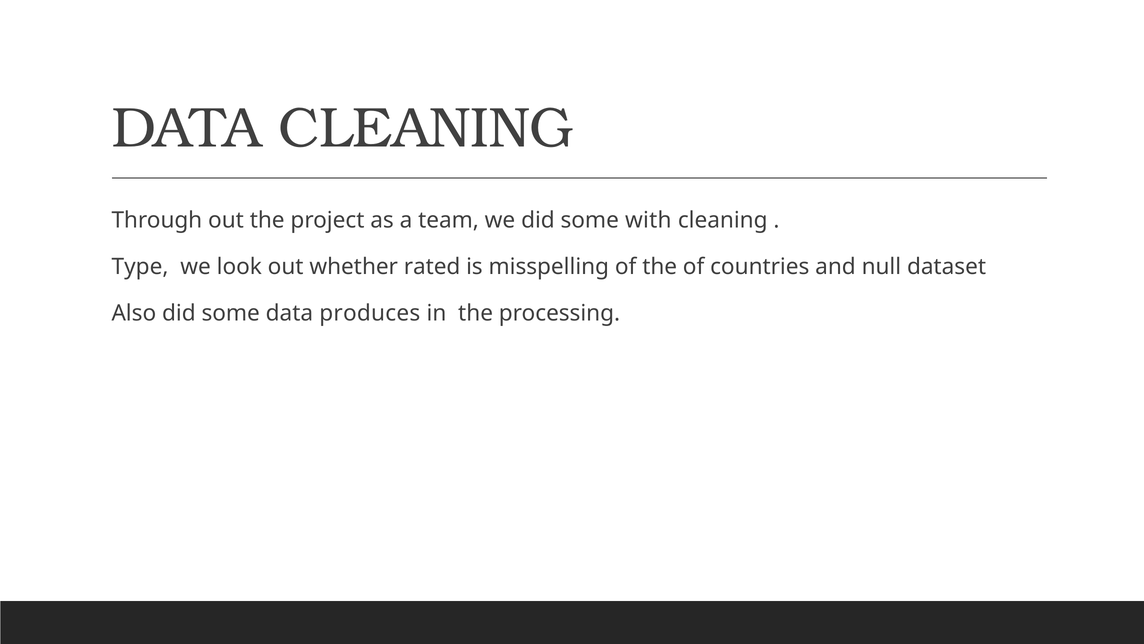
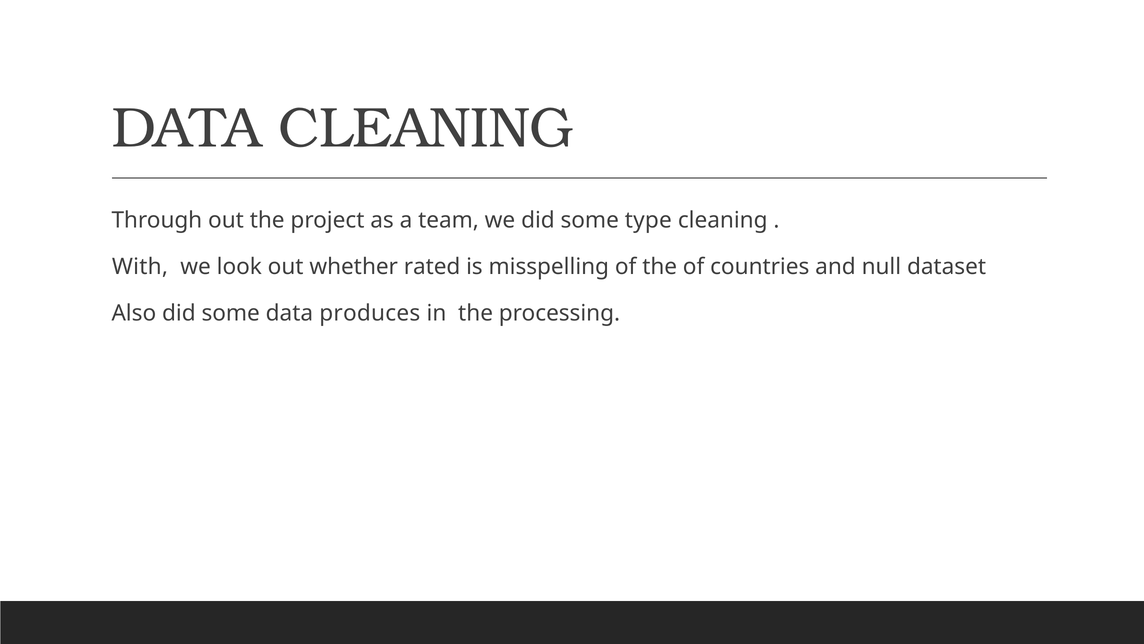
with: with -> type
Type: Type -> With
